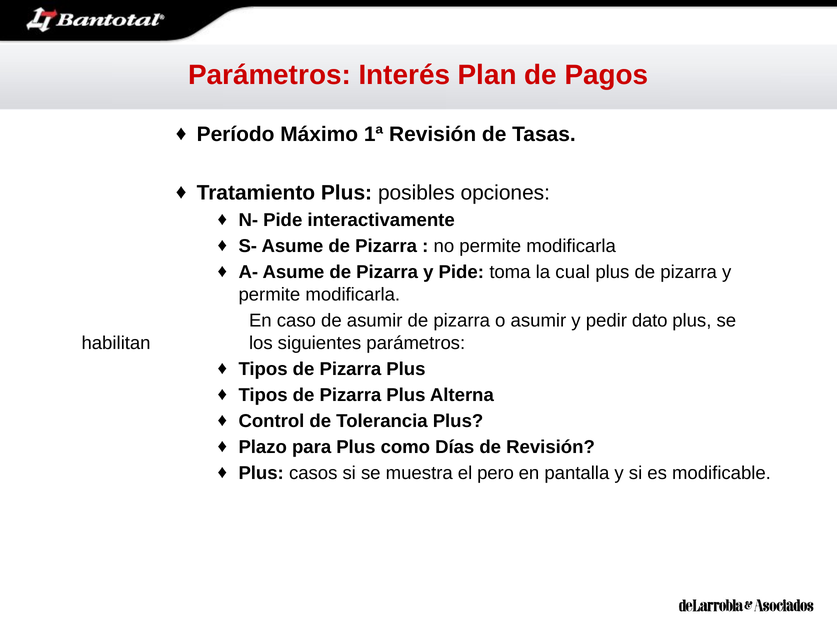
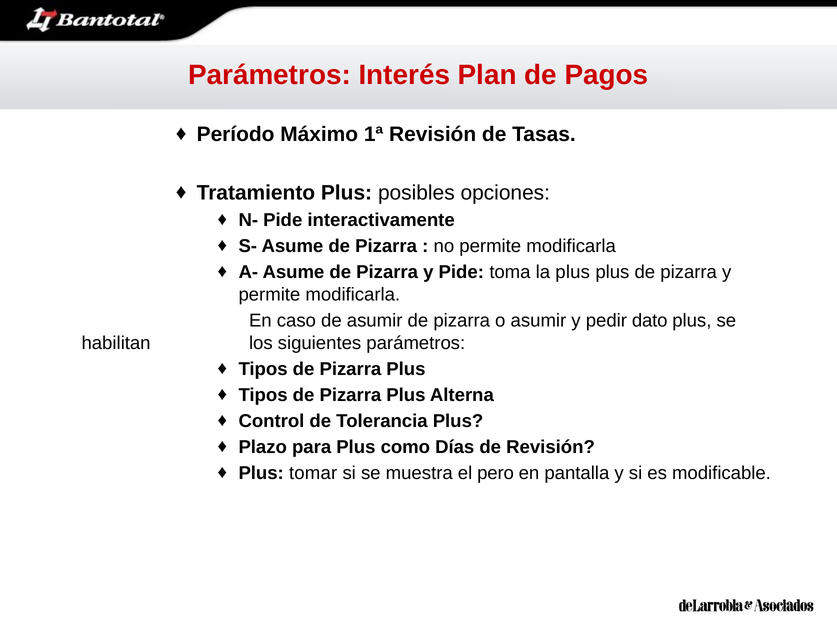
la cual: cual -> plus
casos: casos -> tomar
